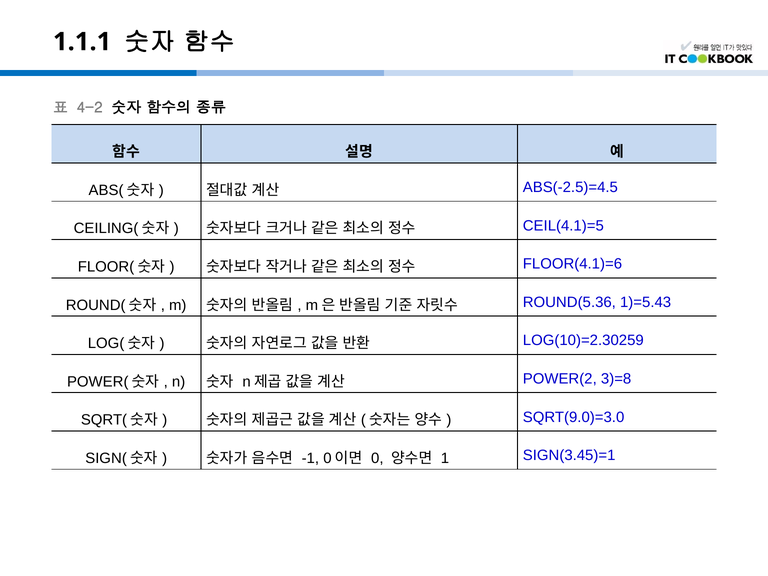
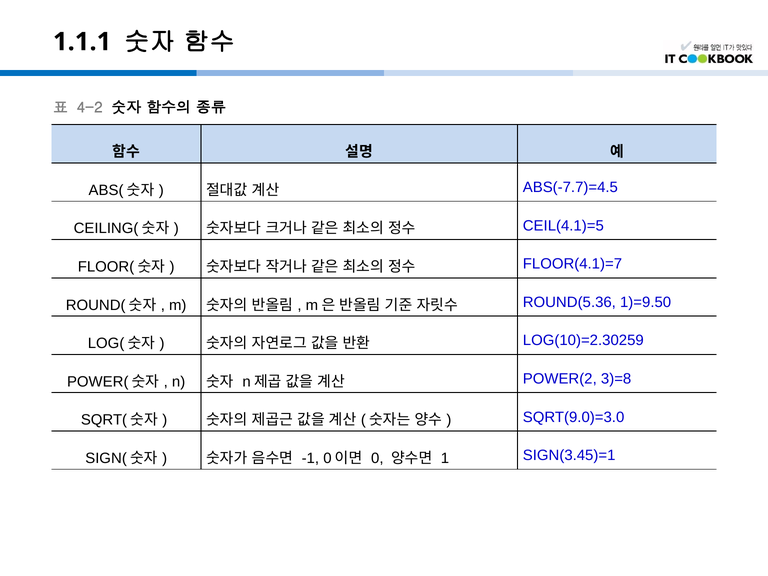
ABS(-2.5)=4.5: ABS(-2.5)=4.5 -> ABS(-7.7)=4.5
FLOOR(4.1)=6: FLOOR(4.1)=6 -> FLOOR(4.1)=7
1)=5.43: 1)=5.43 -> 1)=9.50
